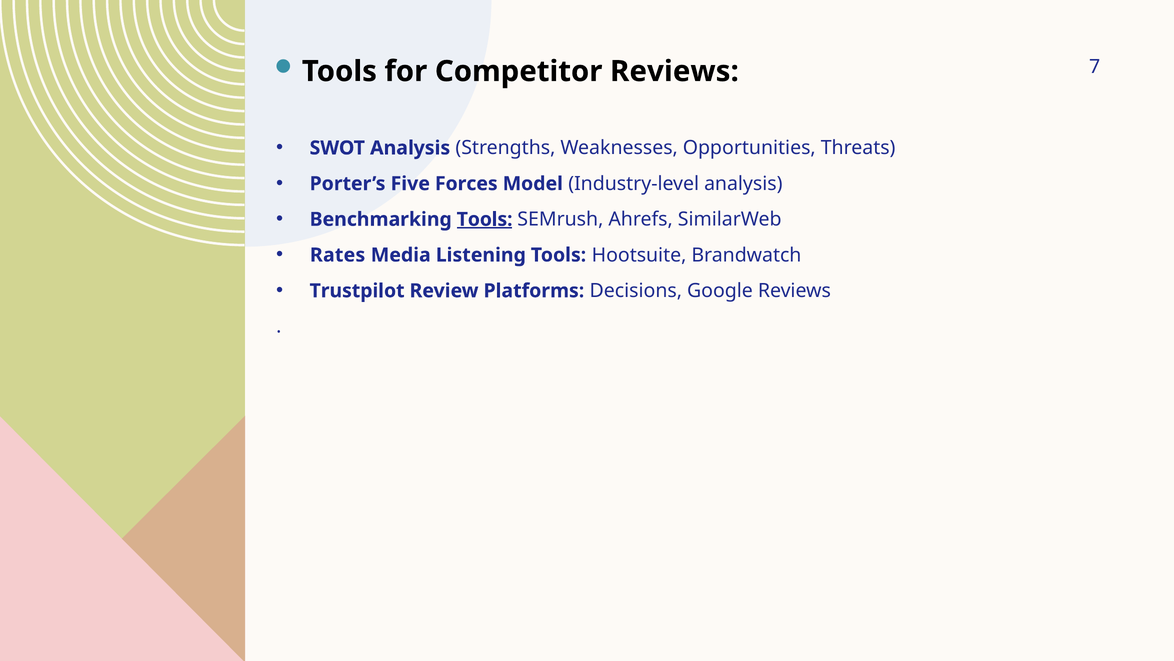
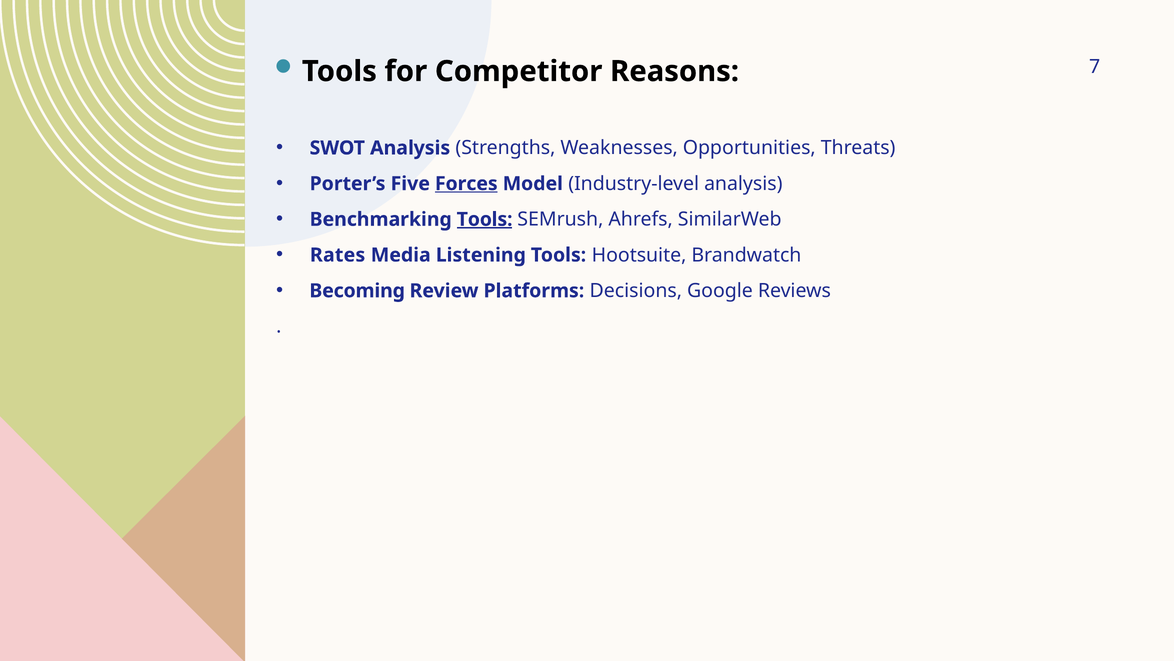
Competitor Reviews: Reviews -> Reasons
Forces underline: none -> present
Trustpilot: Trustpilot -> Becoming
